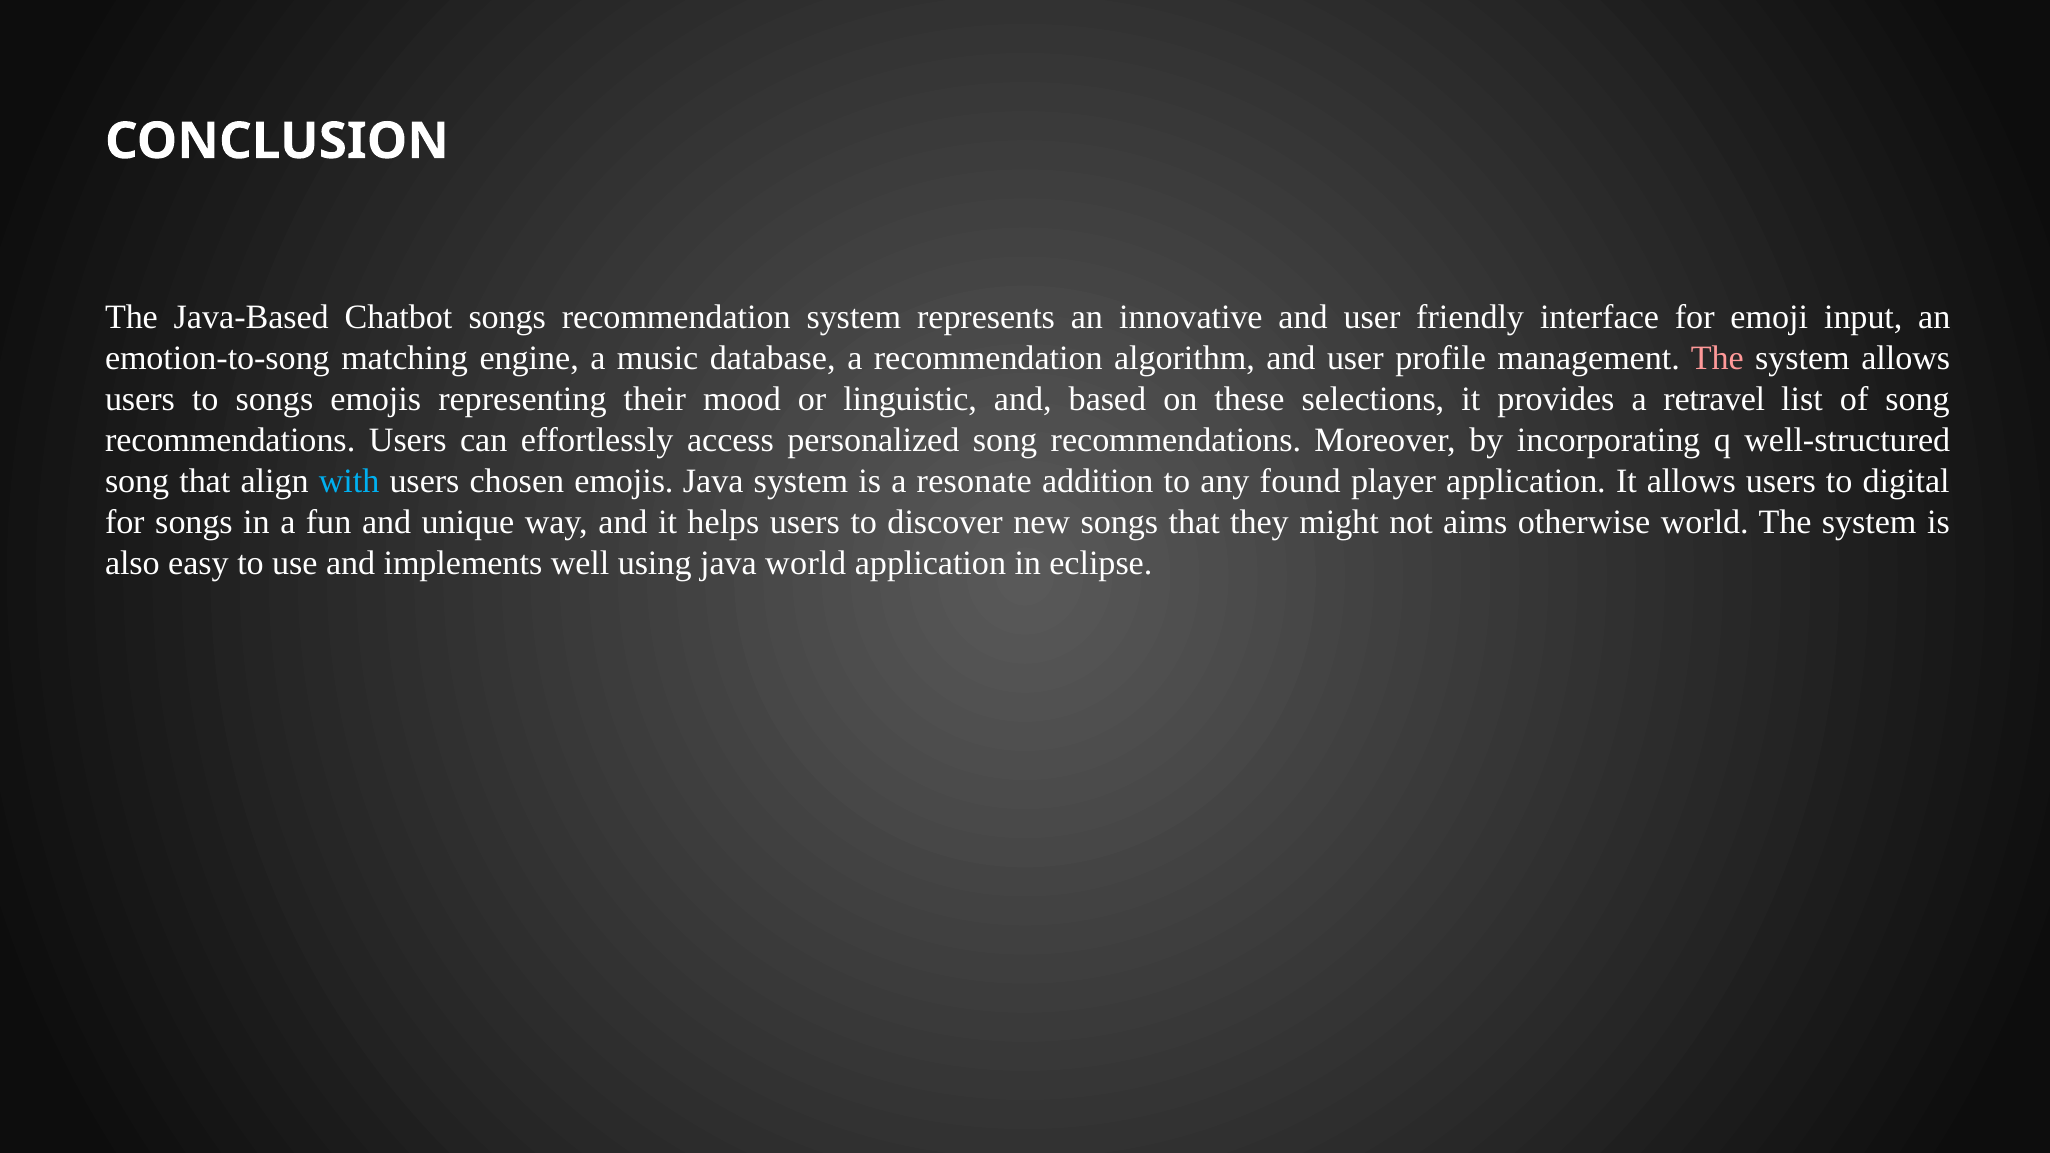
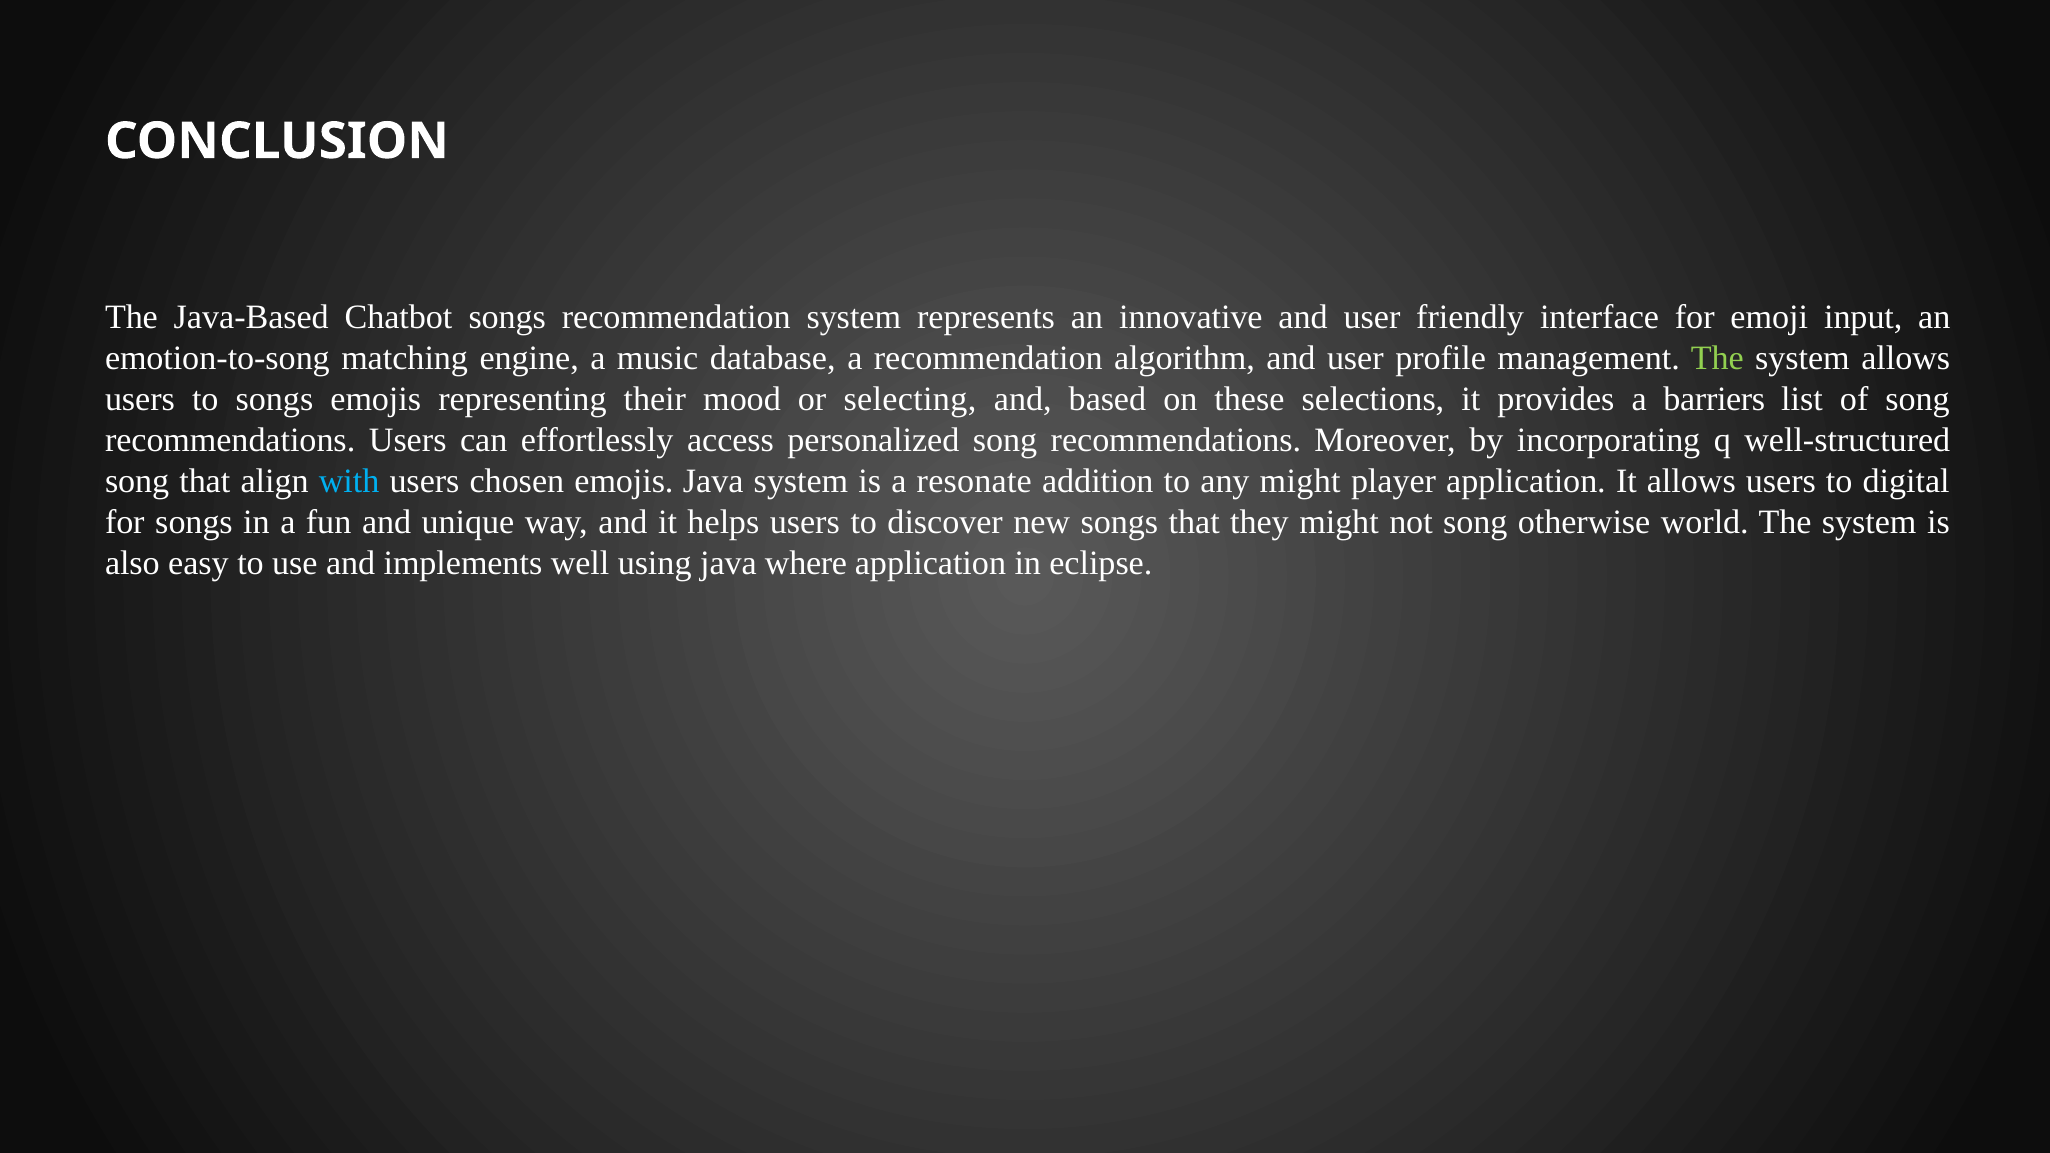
The at (1717, 358) colour: pink -> light green
linguistic: linguistic -> selecting
retravel: retravel -> barriers
any found: found -> might
not aims: aims -> song
java world: world -> where
